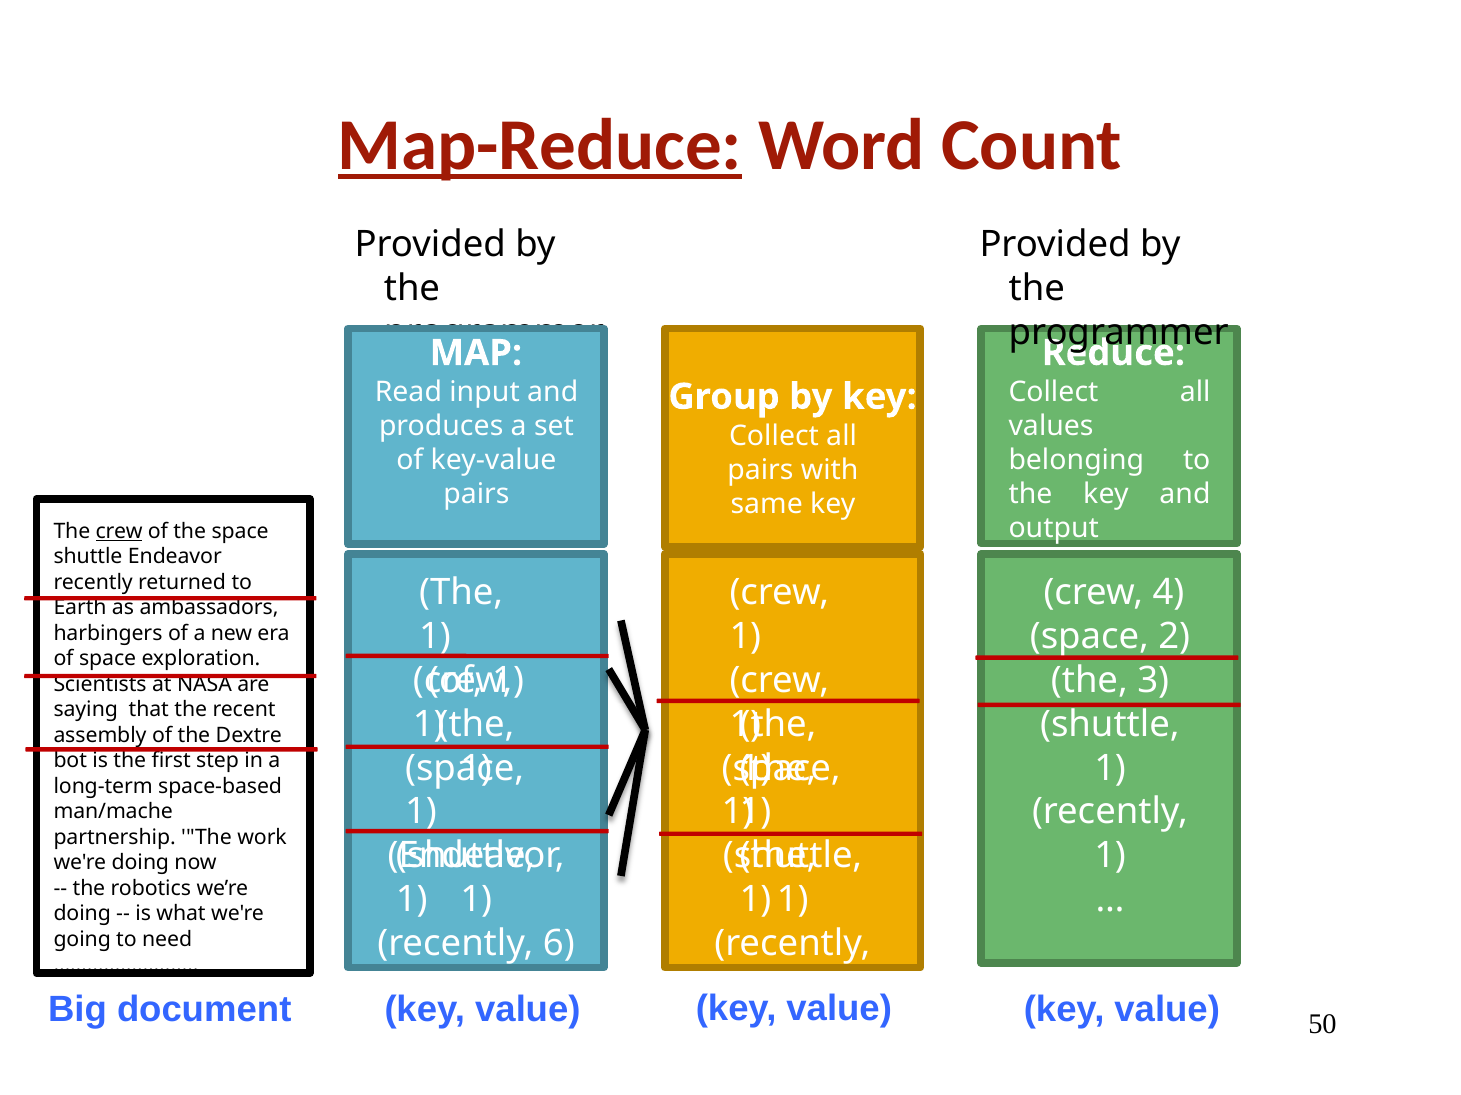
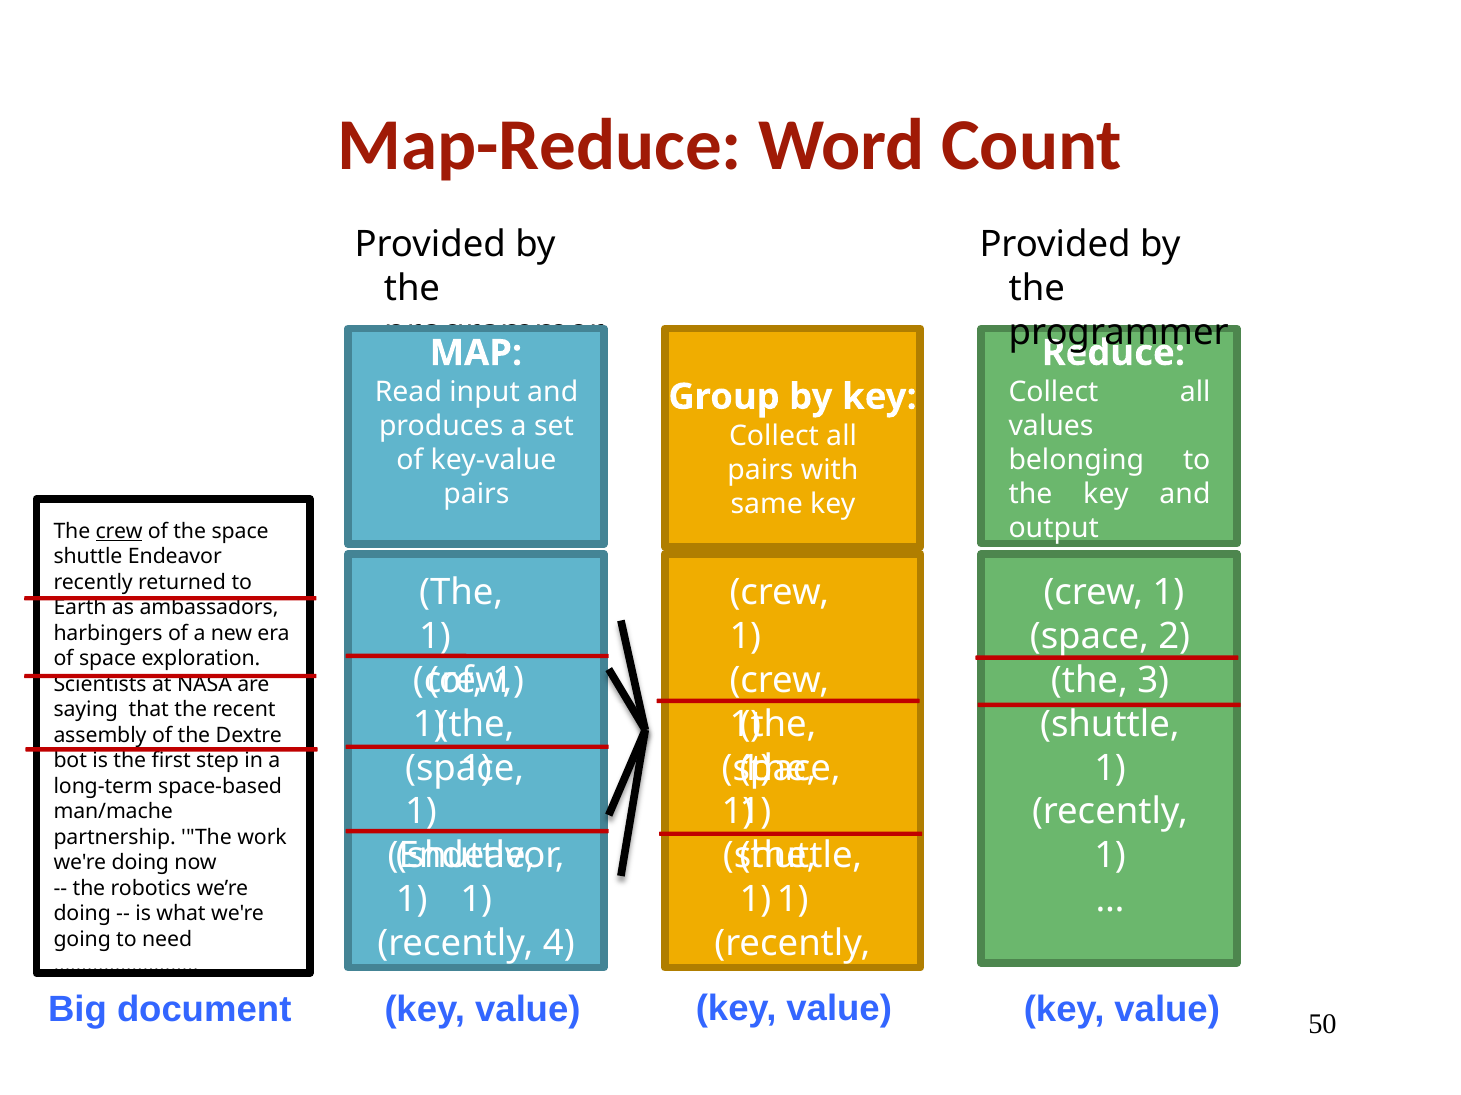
Map-Reduce underline: present -> none
4 at (1168, 593): 4 -> 1
6: 6 -> 4
